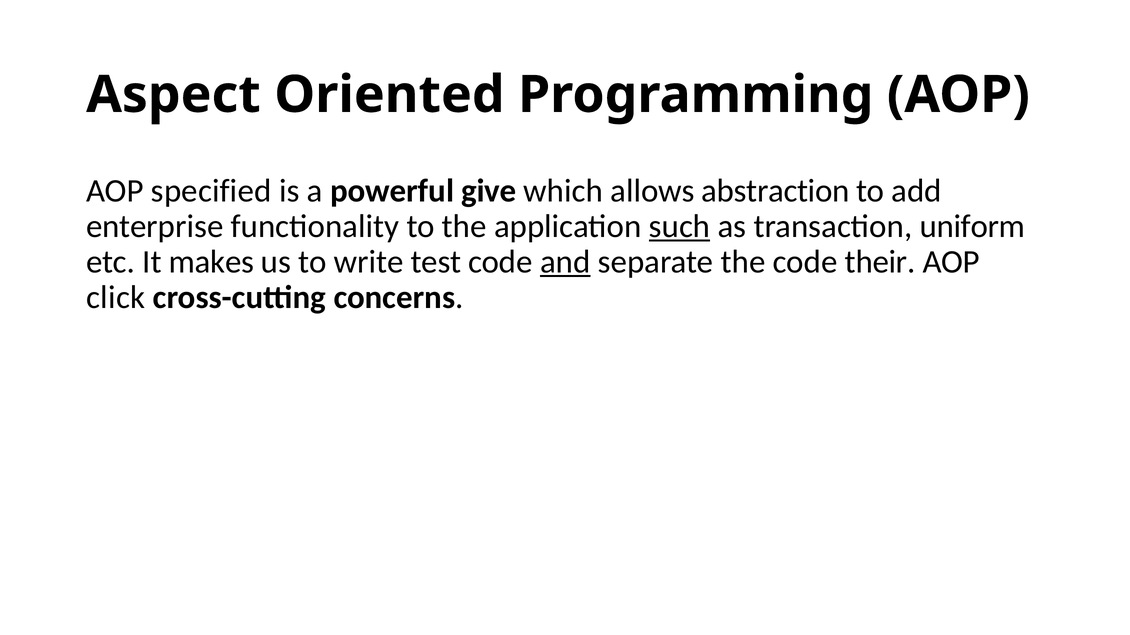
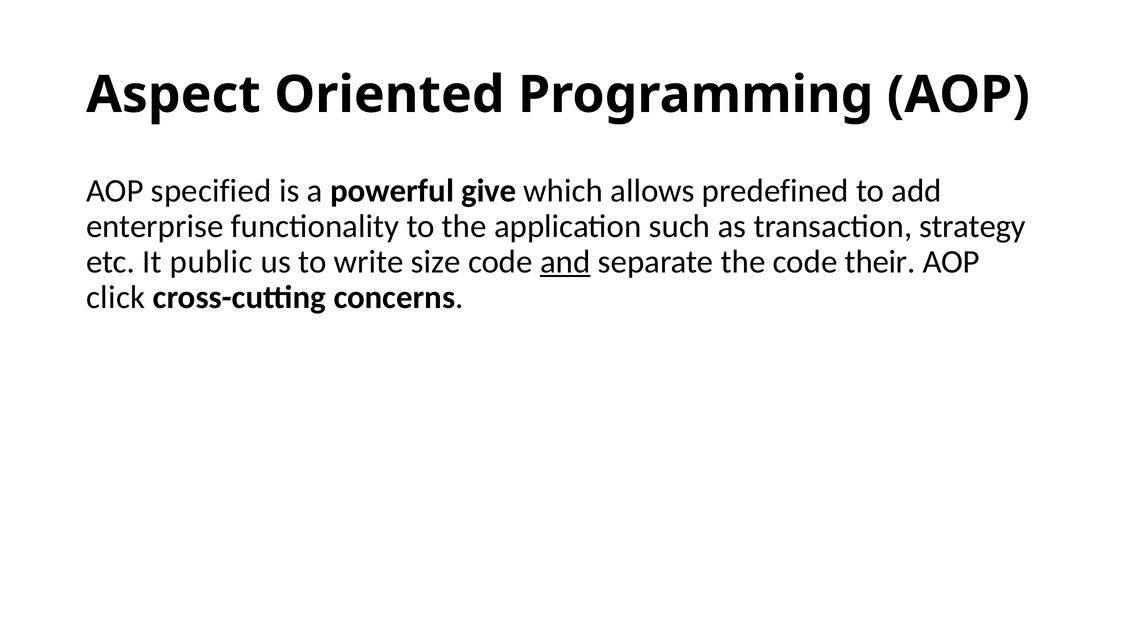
abstraction: abstraction -> predefined
such underline: present -> none
uniform: uniform -> strategy
makes: makes -> public
test: test -> size
